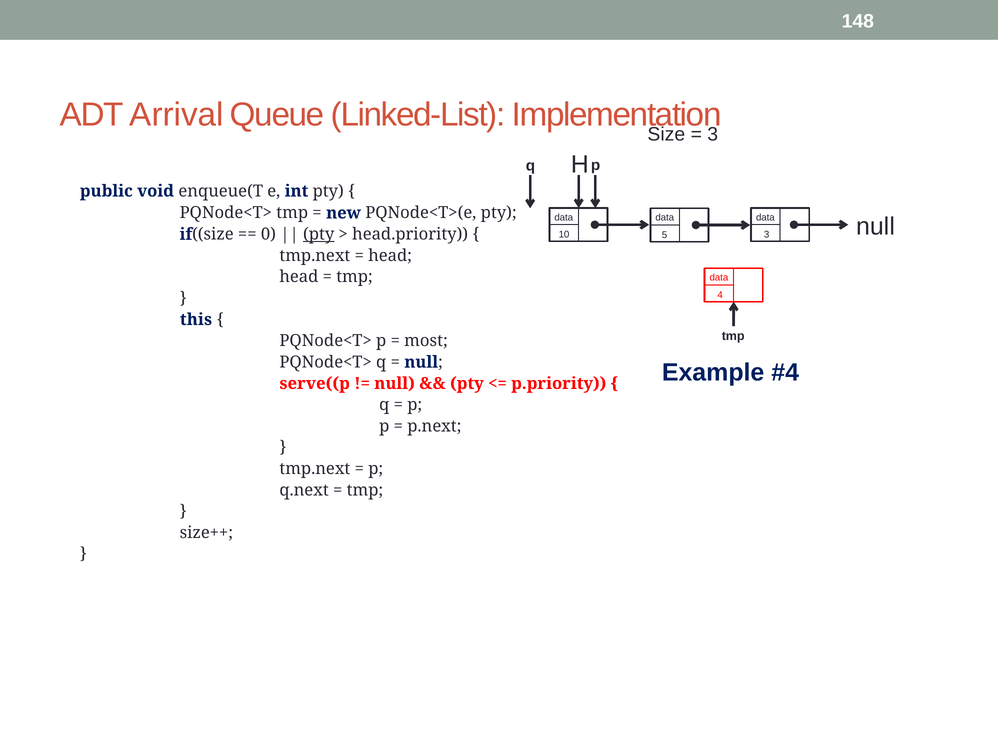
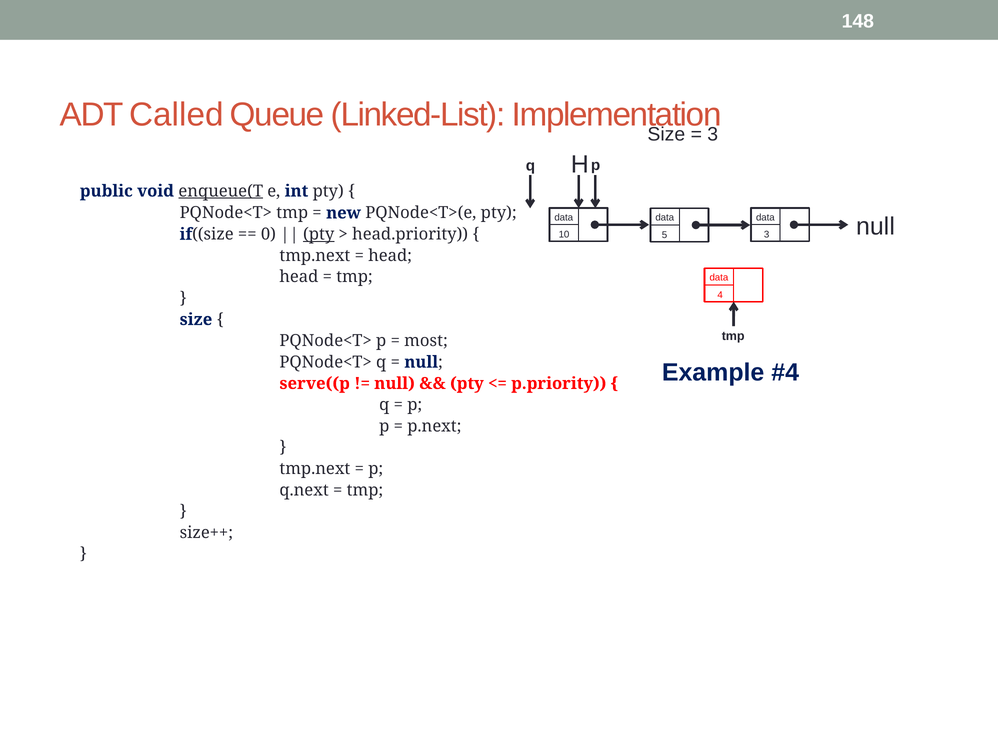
Arrival: Arrival -> Called
enqueue(T underline: none -> present
this at (196, 319): this -> size
